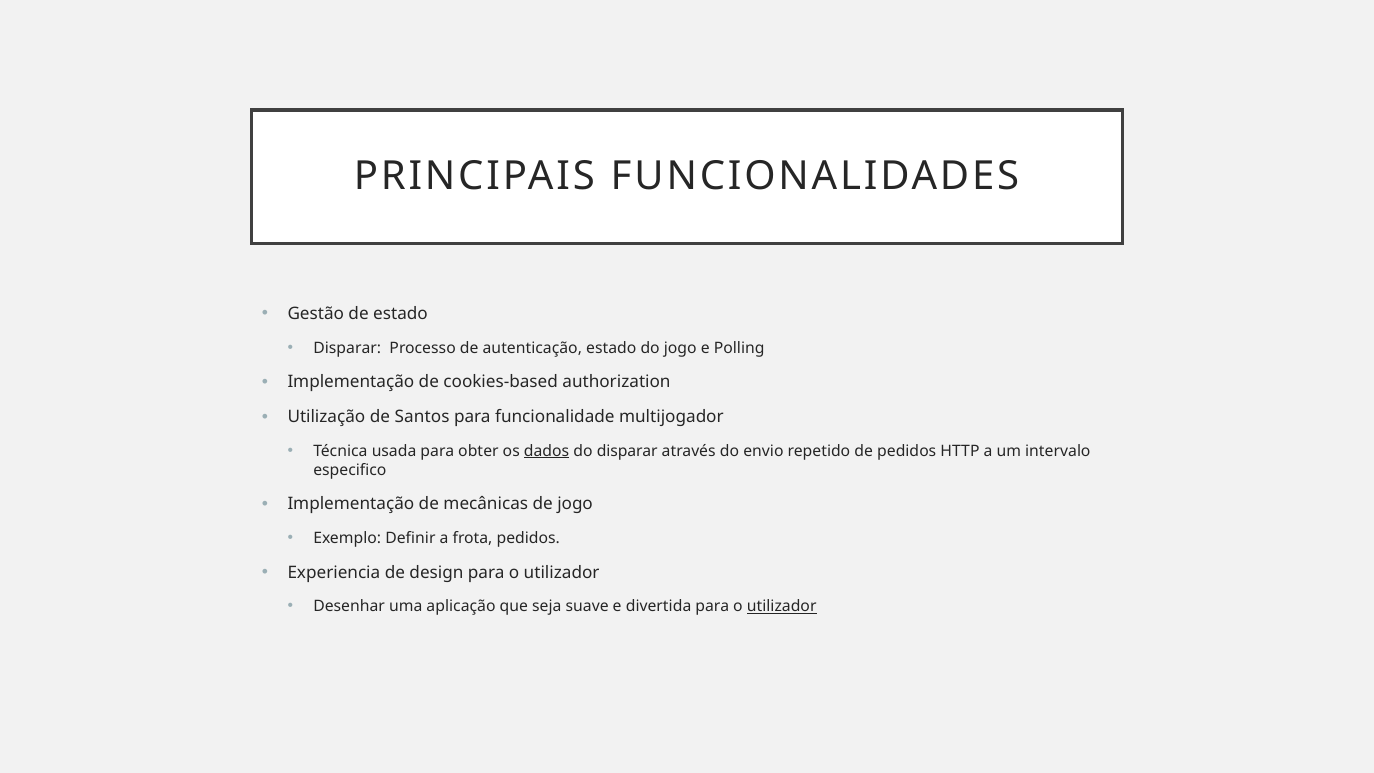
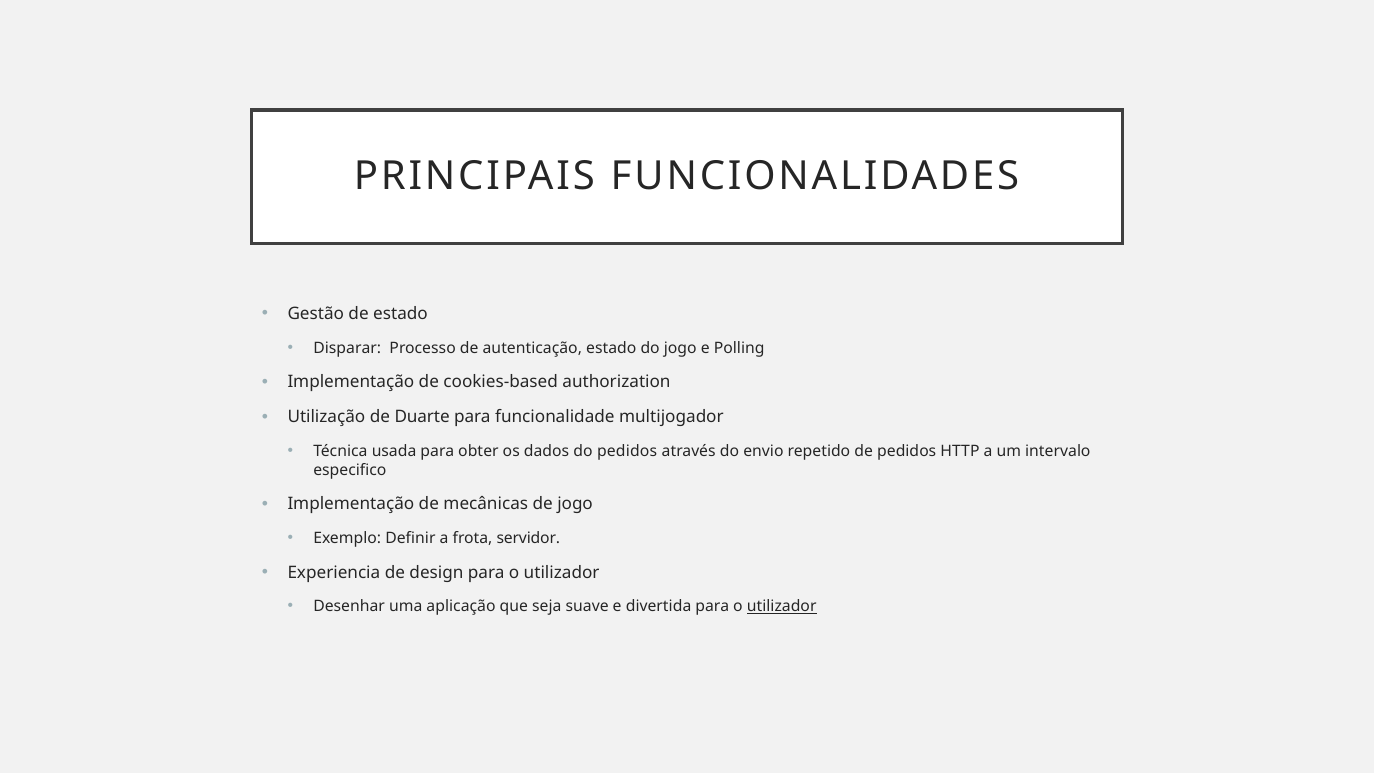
Santos: Santos -> Duarte
dados underline: present -> none
do disparar: disparar -> pedidos
frota pedidos: pedidos -> servidor
